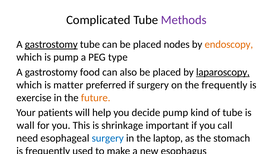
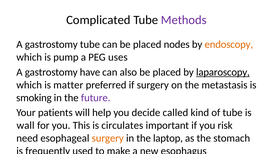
gastrostomy at (51, 44) underline: present -> none
type: type -> uses
food: food -> have
the frequently: frequently -> metastasis
exercise: exercise -> smoking
future colour: orange -> purple
decide pump: pump -> called
shrinkage: shrinkage -> circulates
call: call -> risk
surgery at (108, 138) colour: blue -> orange
